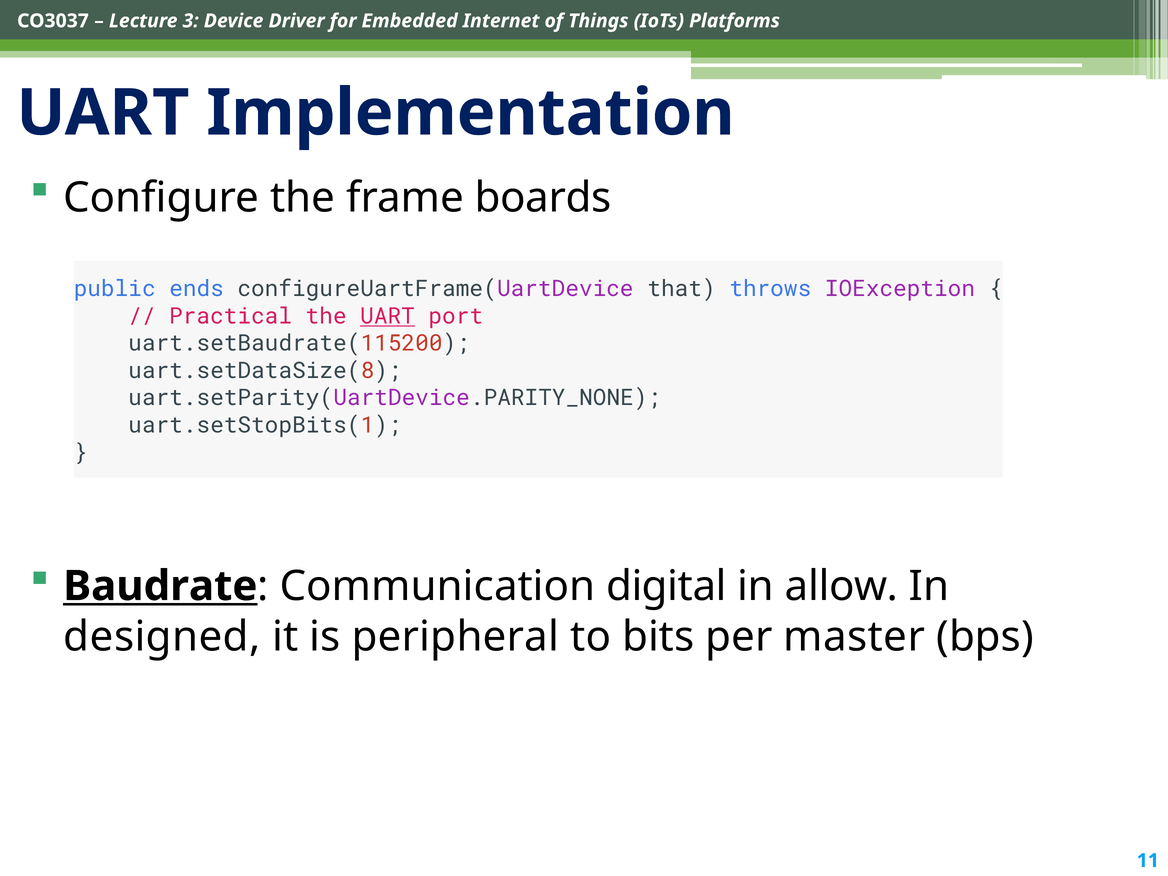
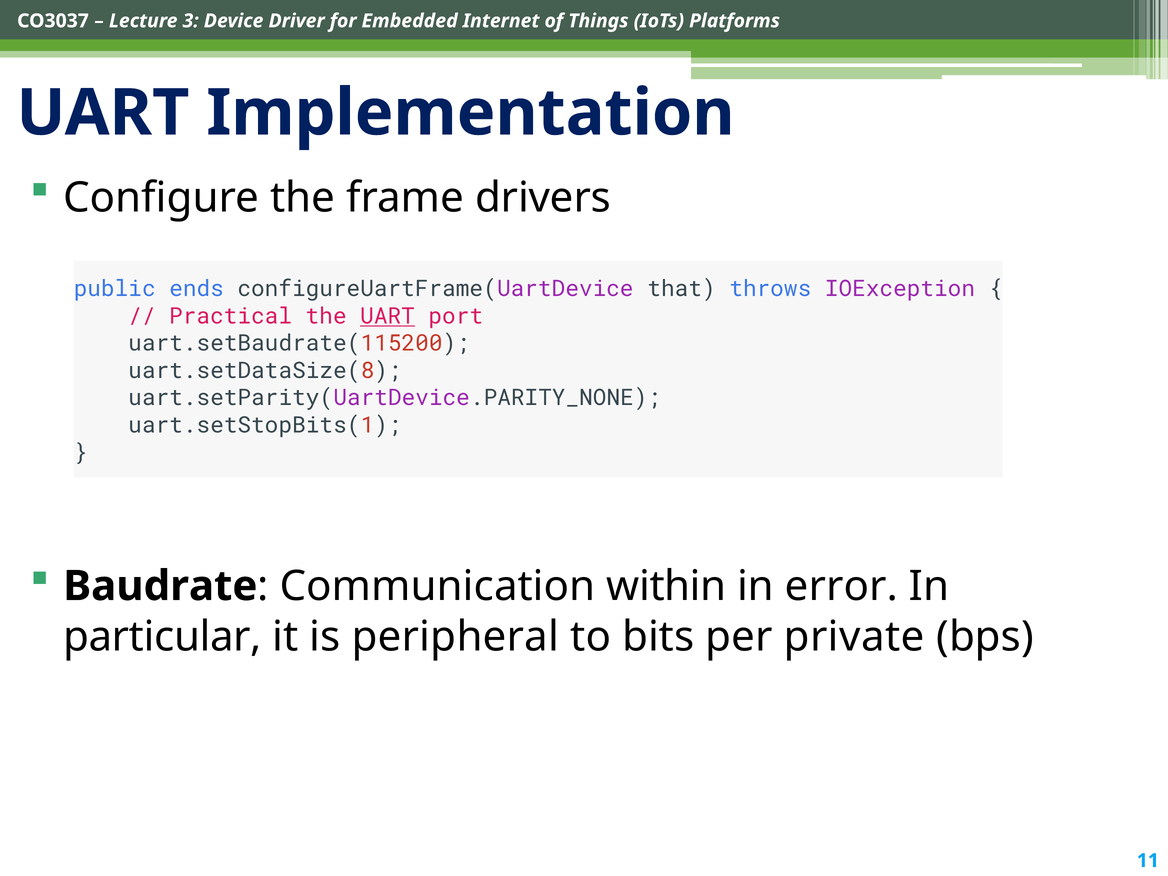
boards: boards -> drivers
Baudrate underline: present -> none
digital: digital -> within
allow: allow -> error
designed: designed -> particular
master: master -> private
